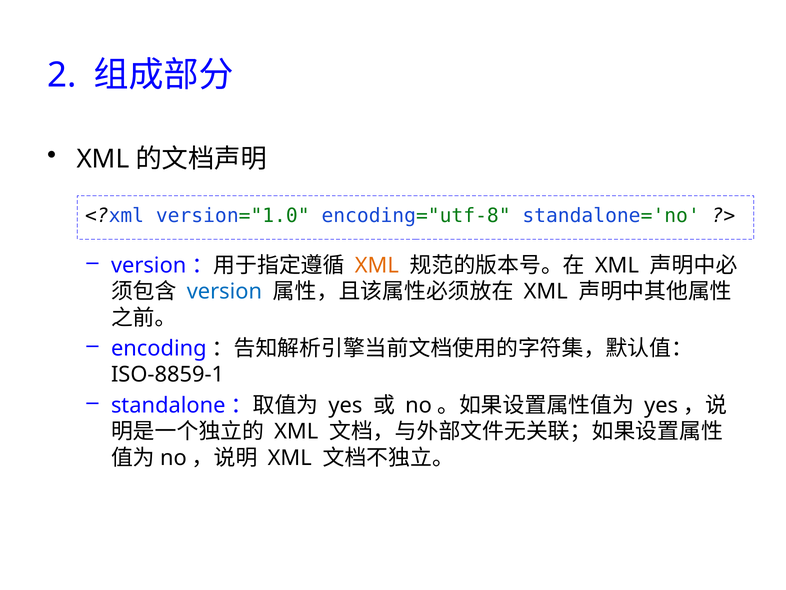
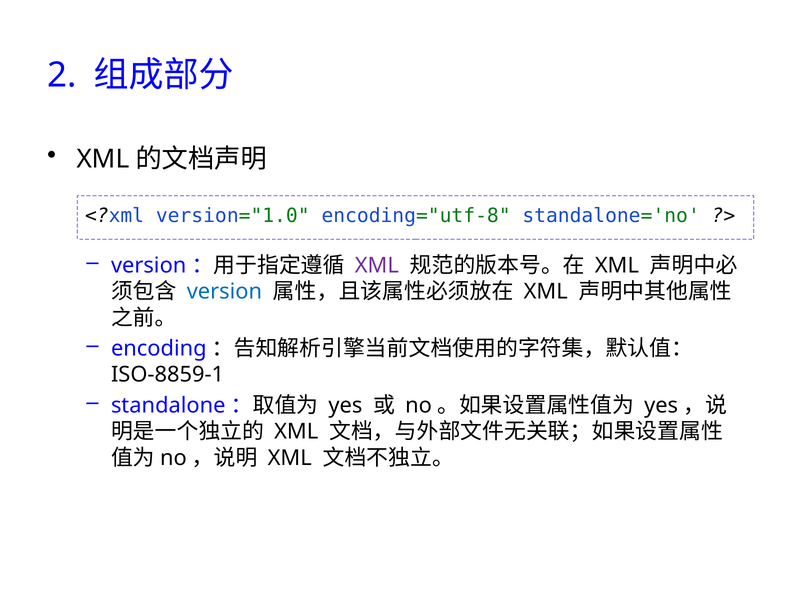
XML at (377, 265) colour: orange -> purple
